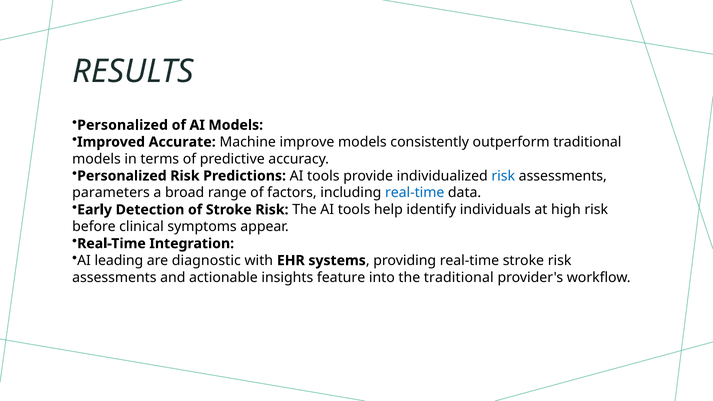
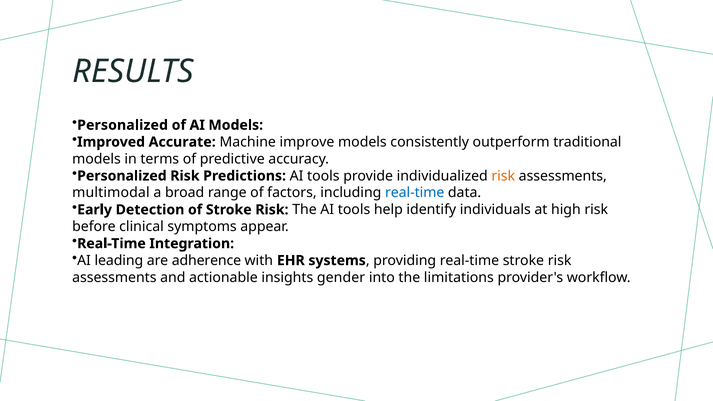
risk at (503, 176) colour: blue -> orange
parameters: parameters -> multimodal
diagnostic: diagnostic -> adherence
feature: feature -> gender
the traditional: traditional -> limitations
